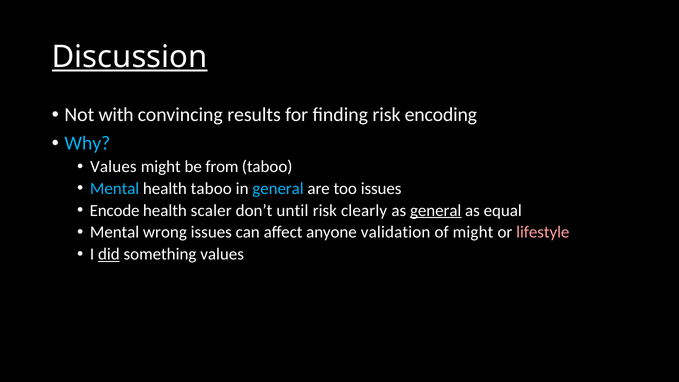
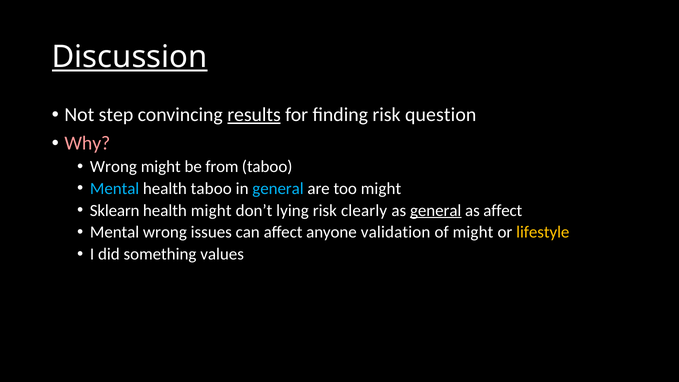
with: with -> step
results underline: none -> present
encoding: encoding -> question
Why colour: light blue -> pink
Values at (113, 167): Values -> Wrong
too issues: issues -> might
Encode: Encode -> Sklearn
health scaler: scaler -> might
until: until -> lying
as equal: equal -> affect
lifestyle colour: pink -> yellow
did underline: present -> none
